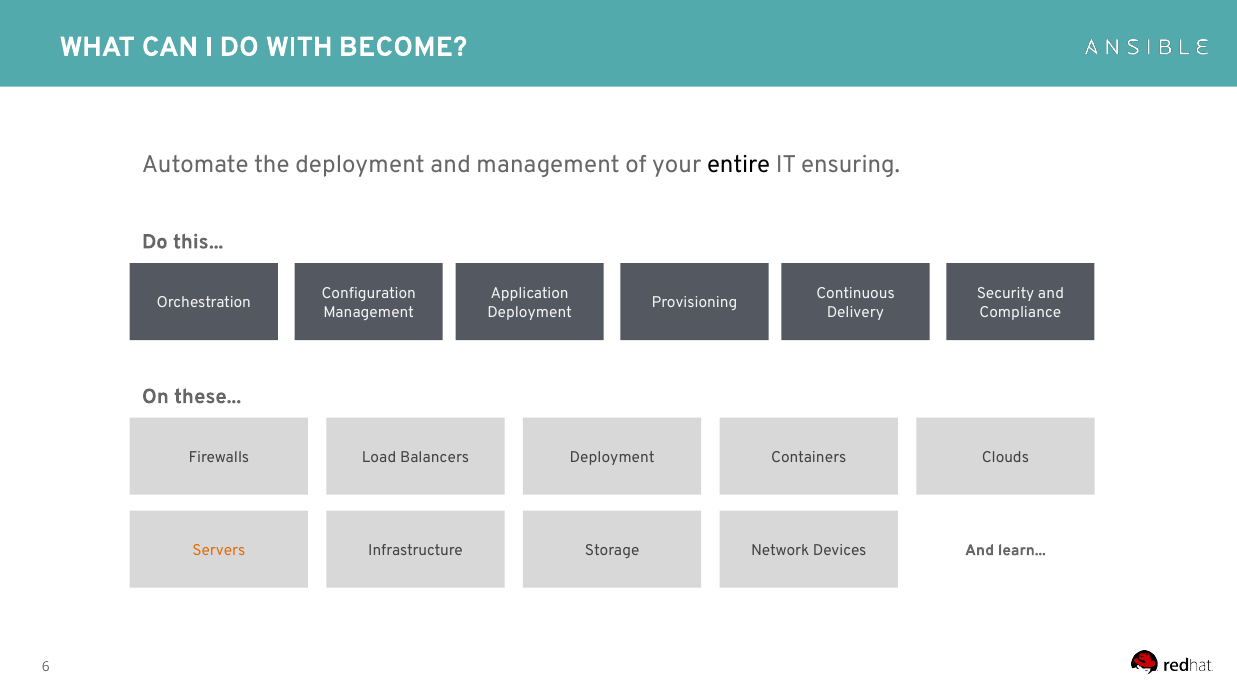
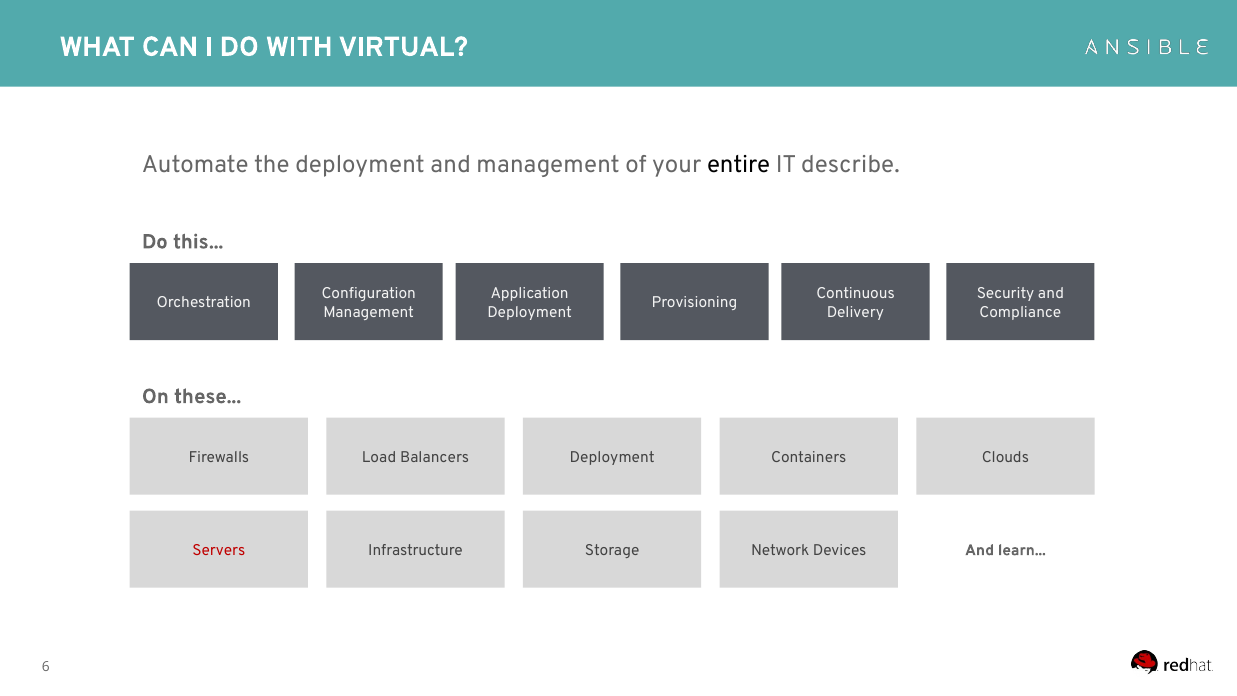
BECOME: BECOME -> VIRTUAL
ensuring: ensuring -> describe
Servers colour: orange -> red
